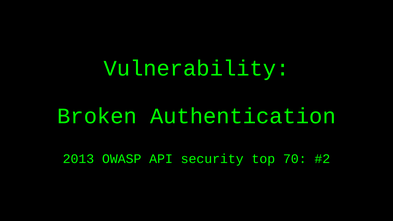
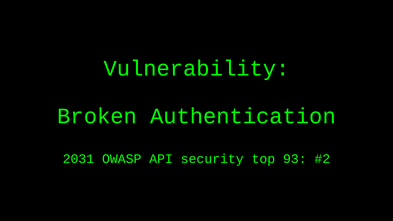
2013: 2013 -> 2031
70: 70 -> 93
